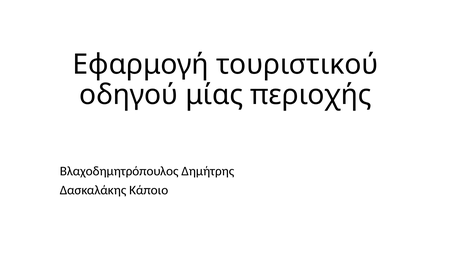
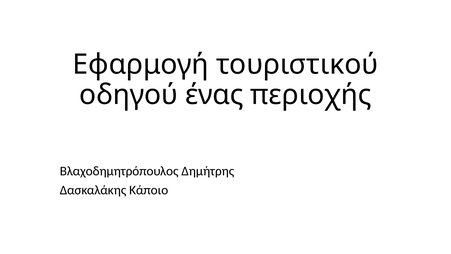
μίας: μίας -> ένας
